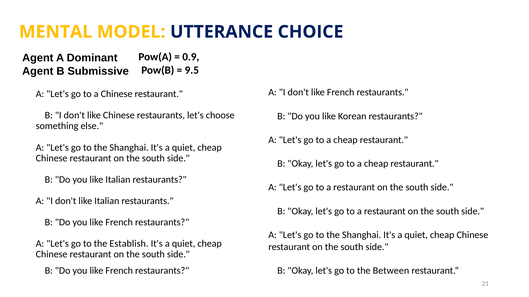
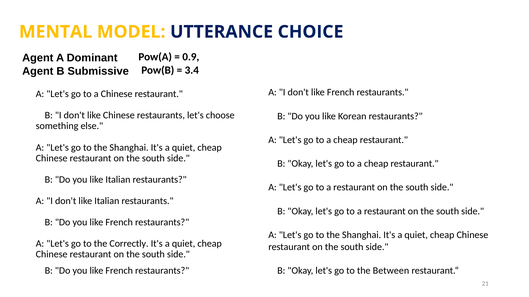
9.5: 9.5 -> 3.4
Establish: Establish -> Correctly
